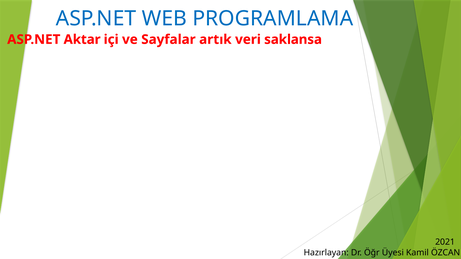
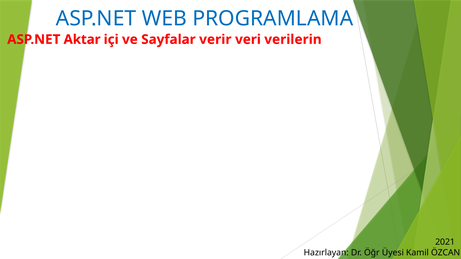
artık: artık -> verir
saklansa: saklansa -> verilerin
